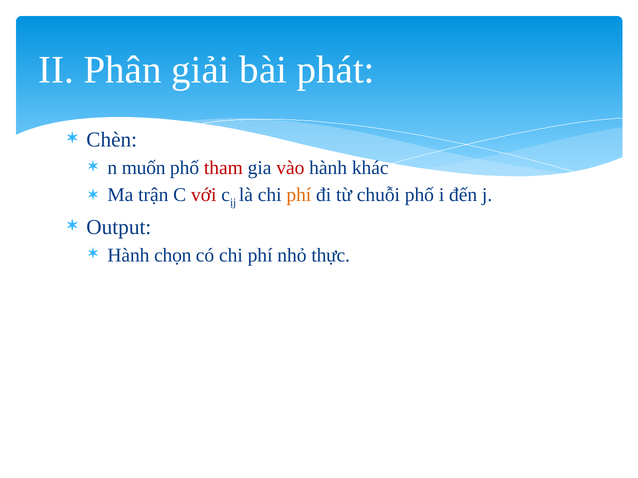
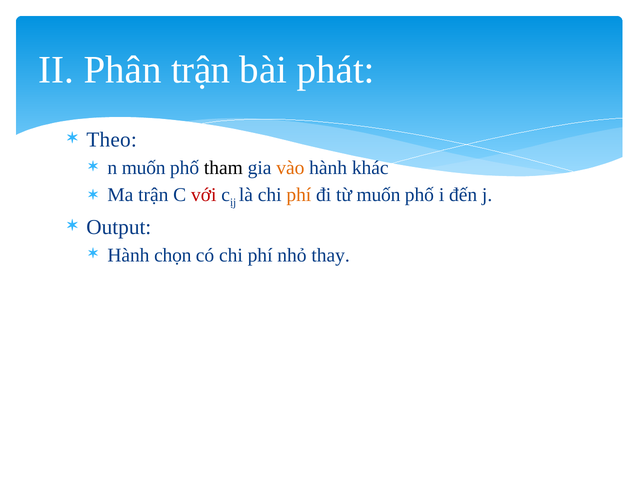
Phân giải: giải -> trận
Chèn: Chèn -> Theo
tham colour: red -> black
vào colour: red -> orange
từ chuỗi: chuỗi -> muốn
thực: thực -> thay
